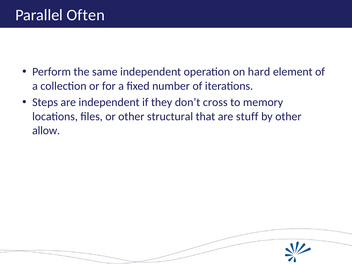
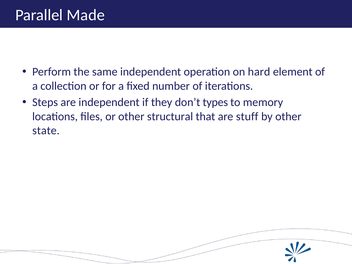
Often: Often -> Made
cross: cross -> types
allow: allow -> state
